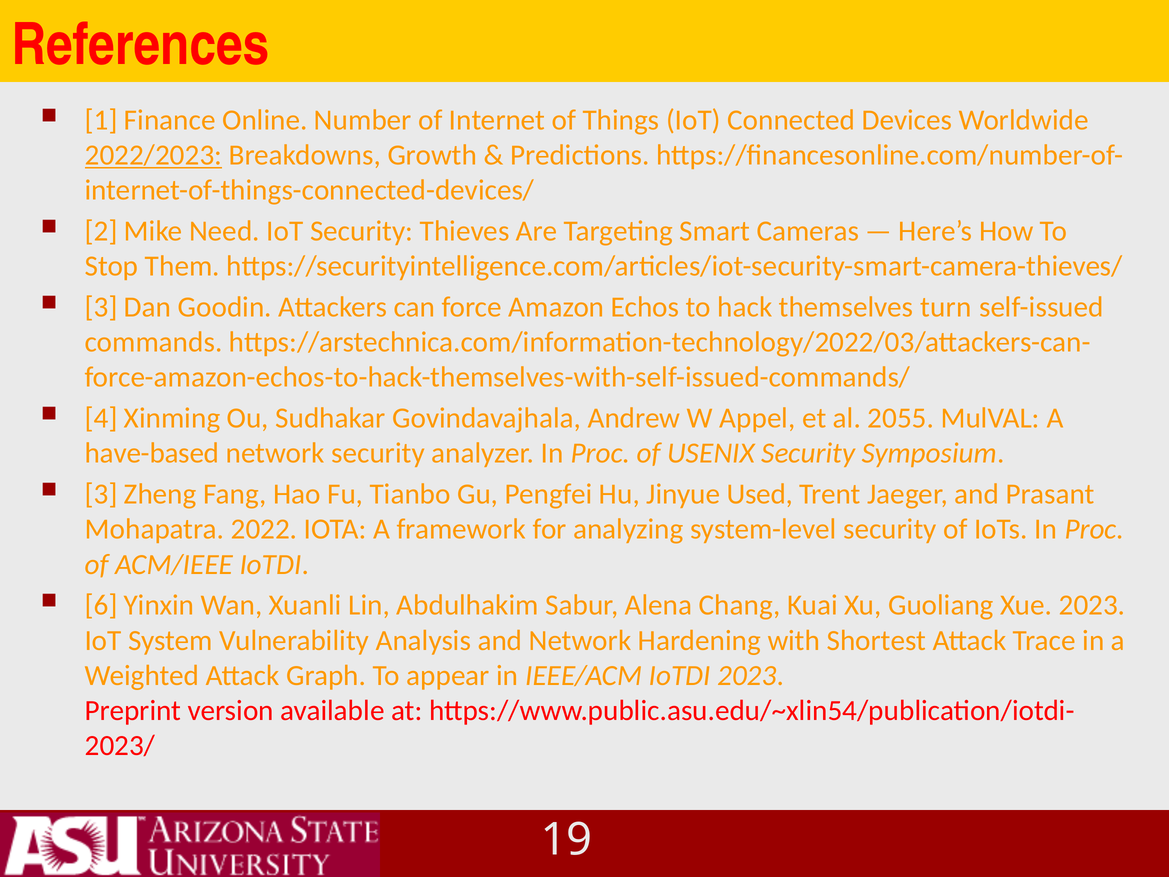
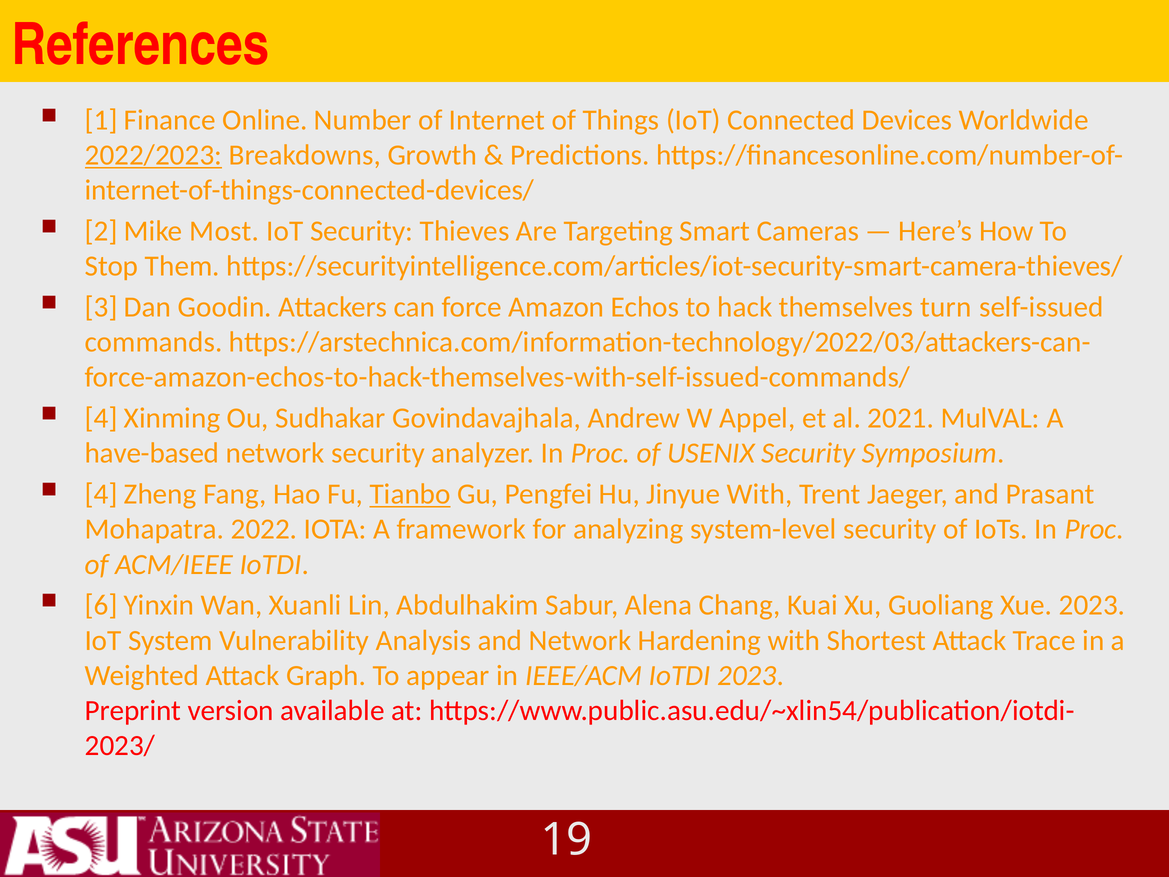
Need: Need -> Most
2055: 2055 -> 2021
3 at (101, 494): 3 -> 4
Tianbo underline: none -> present
Jinyue Used: Used -> With
